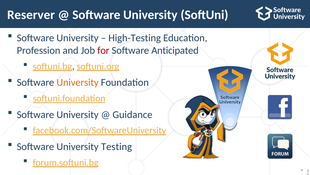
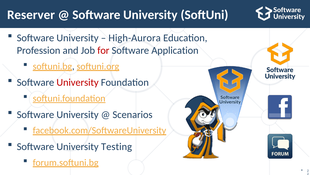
High-Testing: High-Testing -> High-Aurora
Anticipated: Anticipated -> Application
University at (78, 82) colour: orange -> red
Guidance: Guidance -> Scenarios
